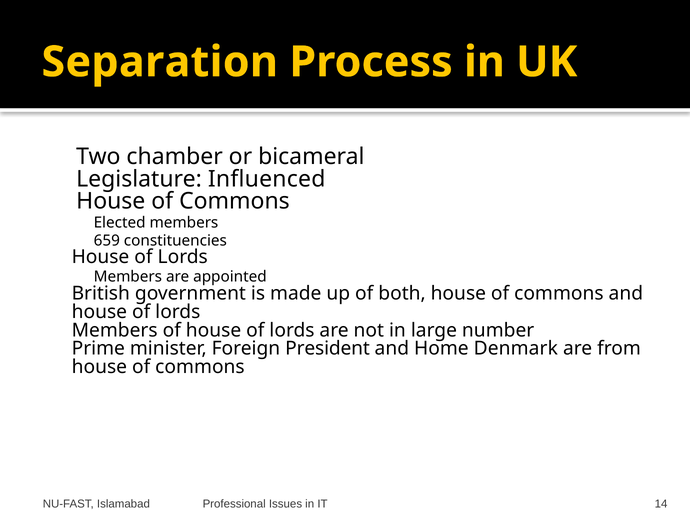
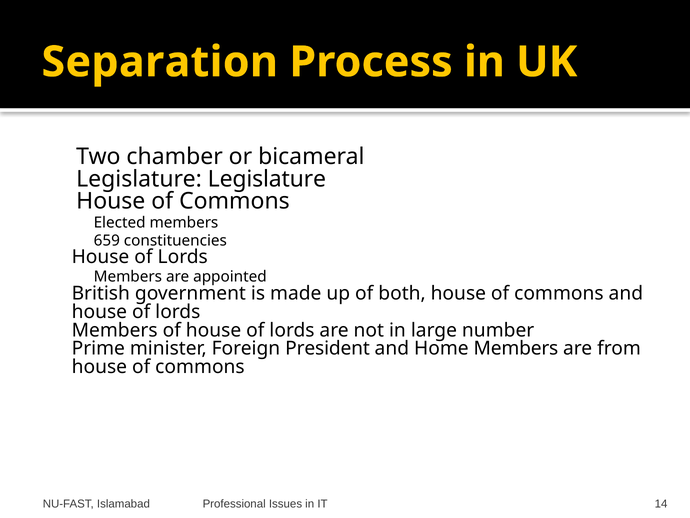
Legislature Influenced: Influenced -> Legislature
Home Denmark: Denmark -> Members
